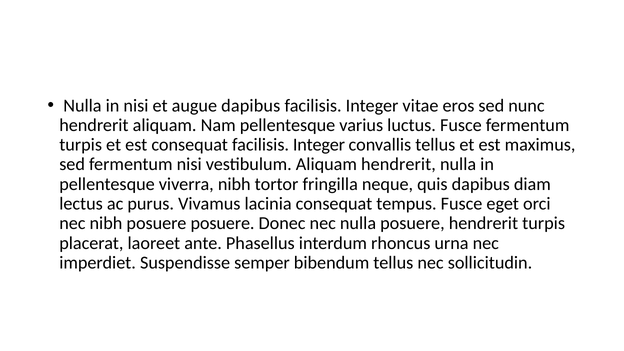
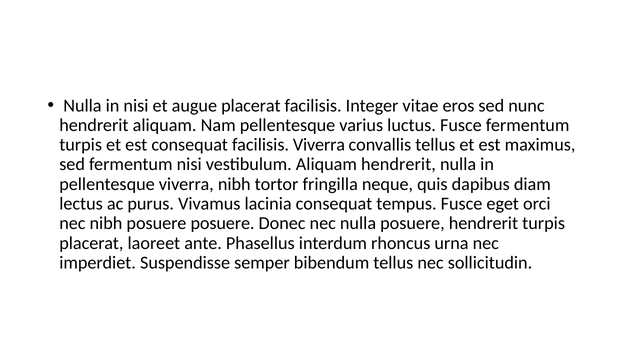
augue dapibus: dapibus -> placerat
consequat facilisis Integer: Integer -> Viverra
